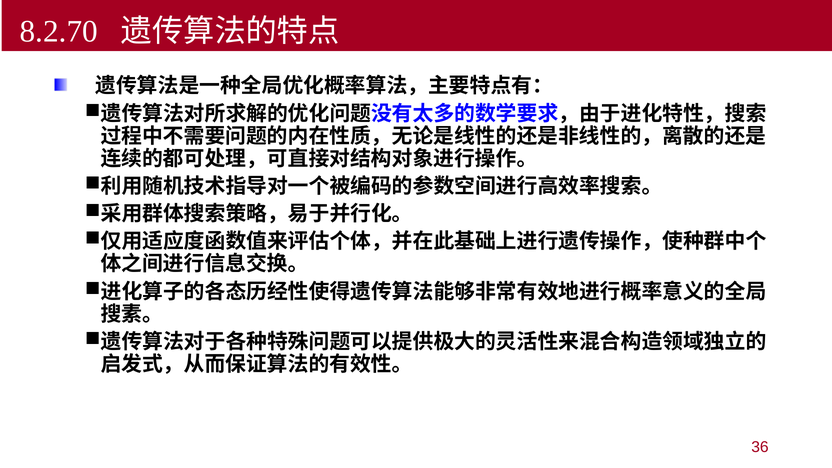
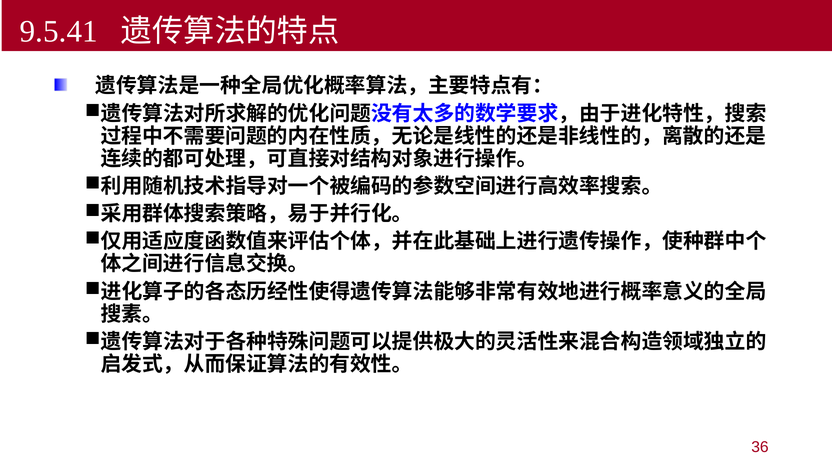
8.2.70: 8.2.70 -> 9.5.41
